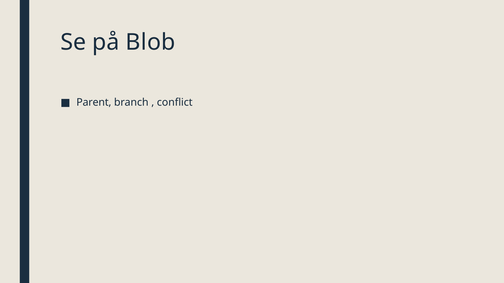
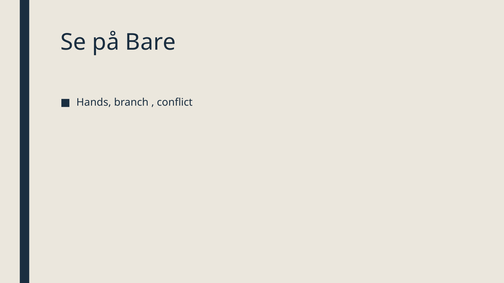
Blob: Blob -> Bare
Parent: Parent -> Hands
